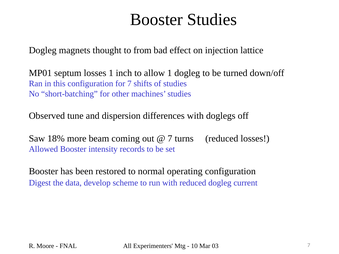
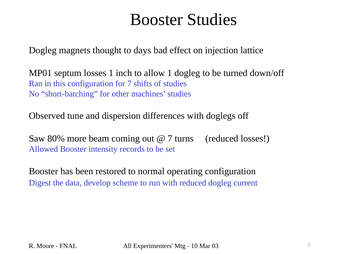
from: from -> days
18%: 18% -> 80%
